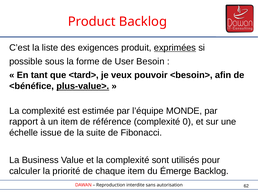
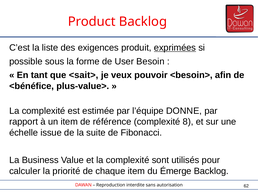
<tard>: <tard> -> <sait>
plus-value> underline: present -> none
MONDE: MONDE -> DONNE
0: 0 -> 8
